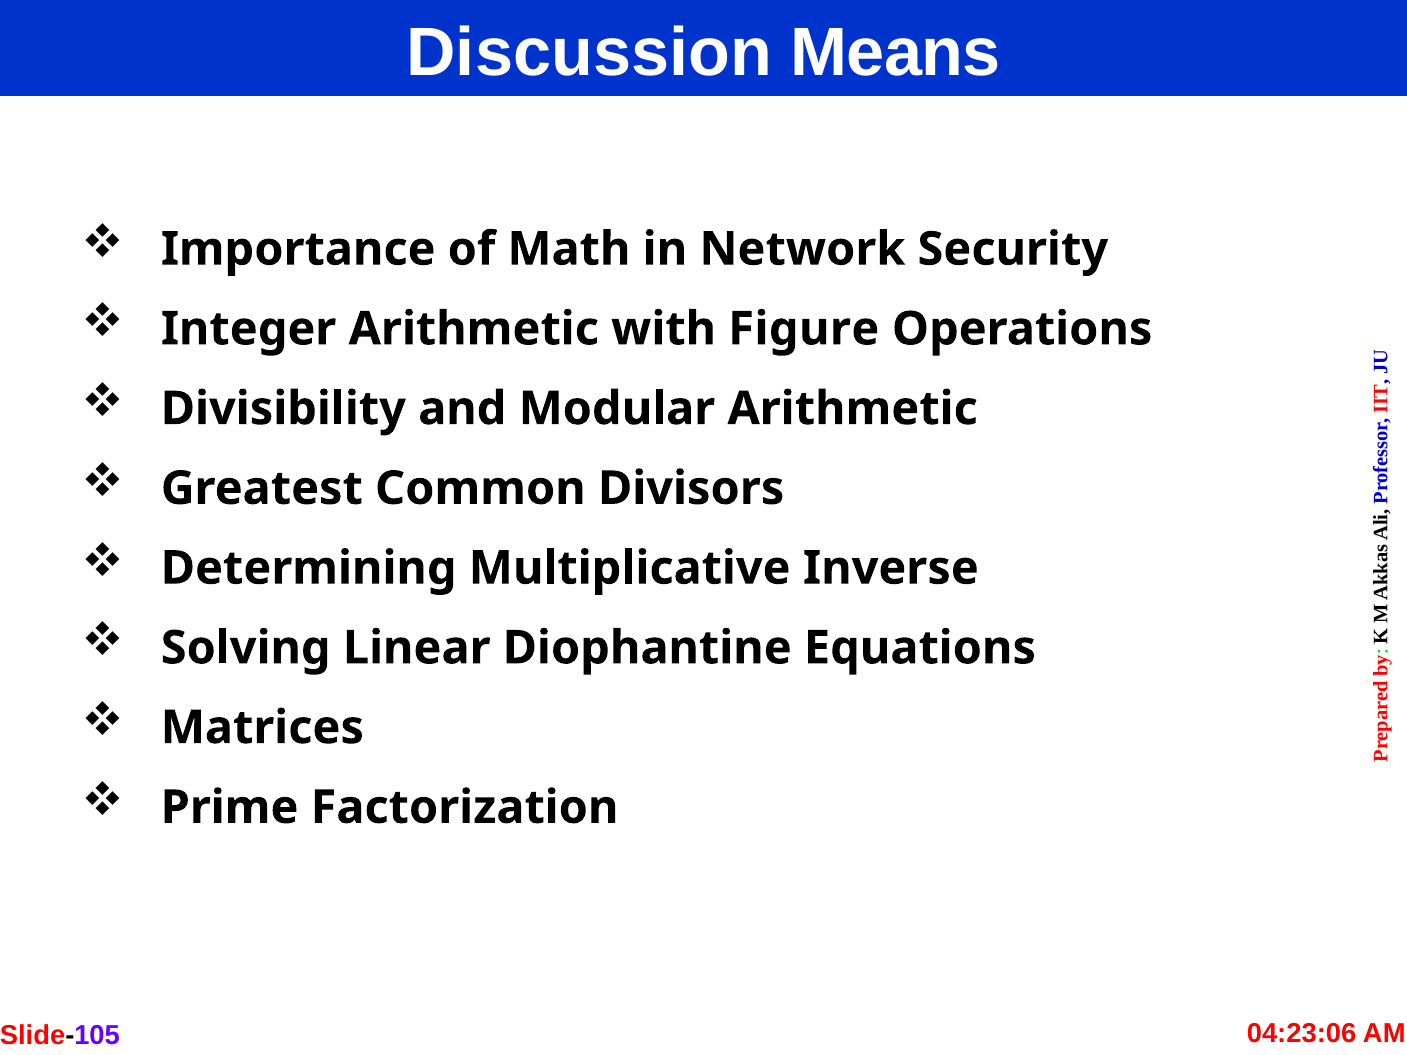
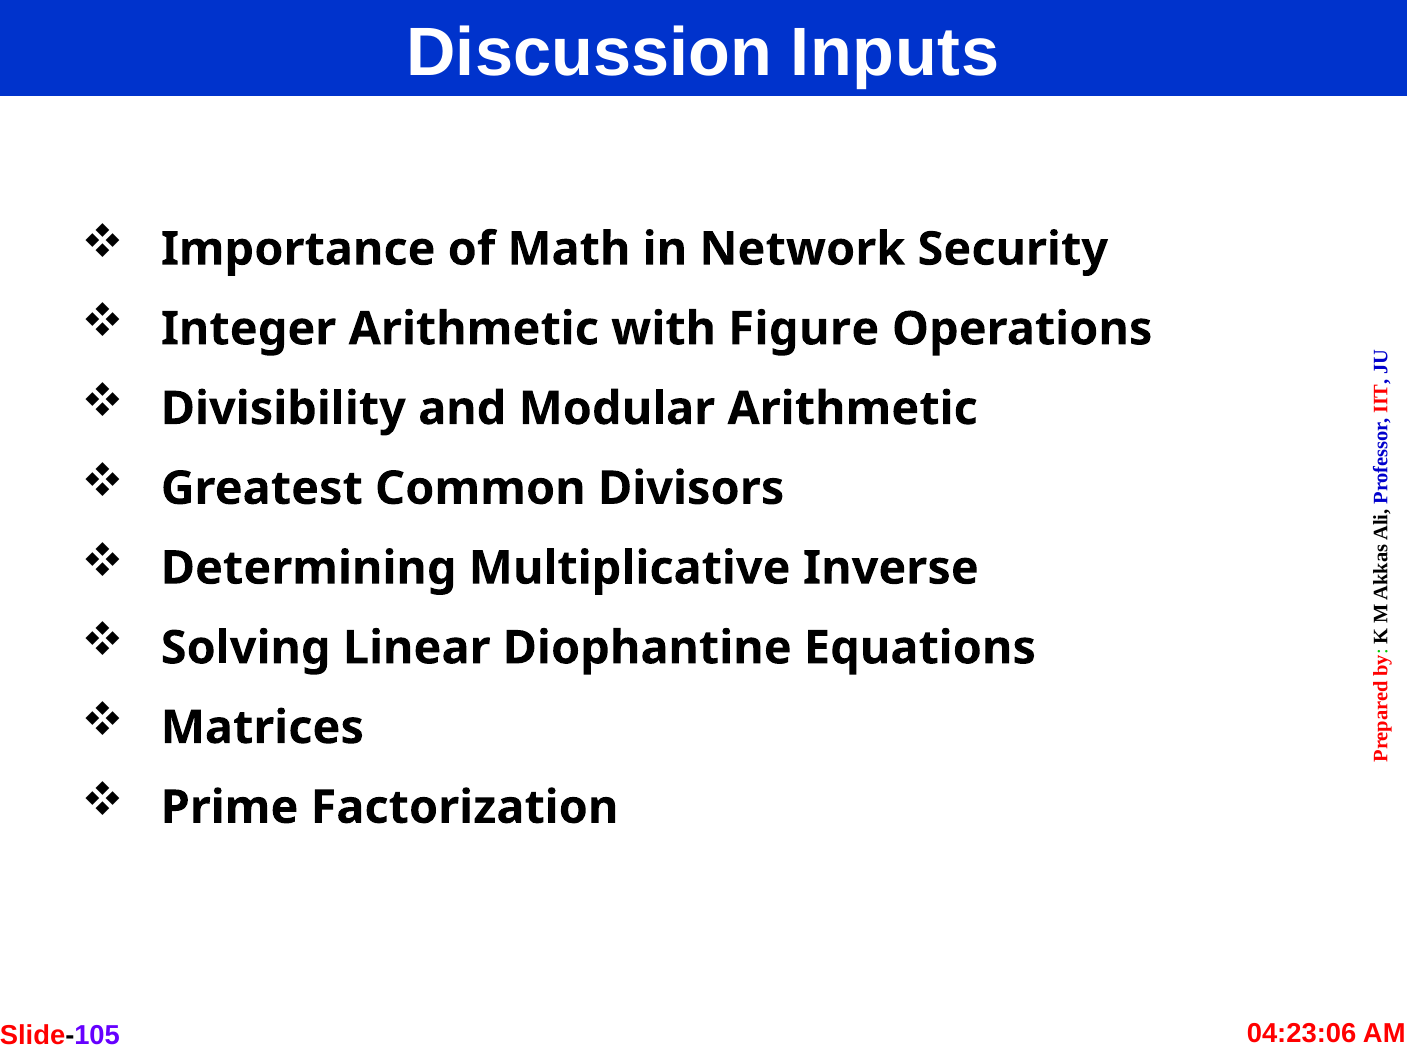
Means: Means -> Inputs
